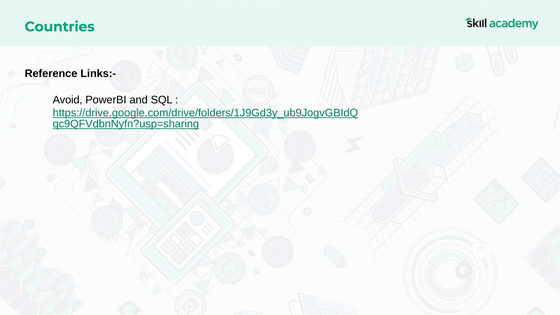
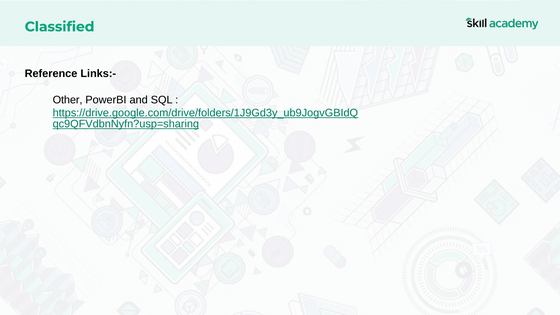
Countries: Countries -> Classified
Avoid: Avoid -> Other
